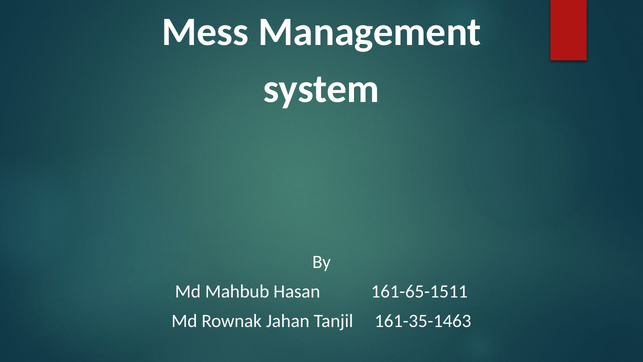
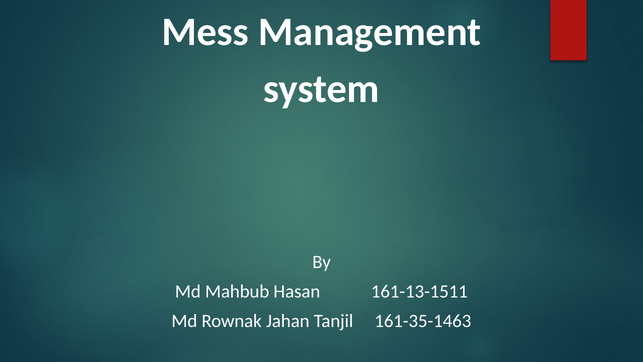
161-65-1511: 161-65-1511 -> 161-13-1511
